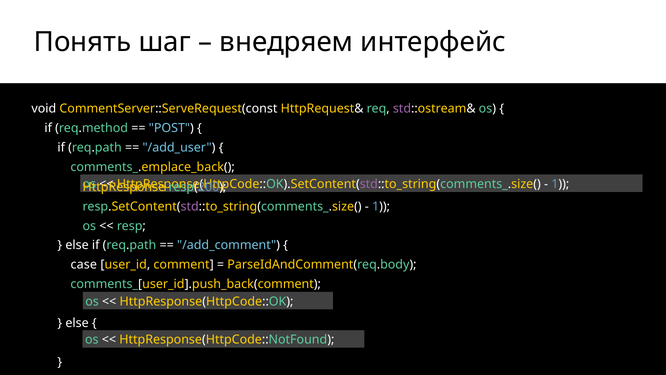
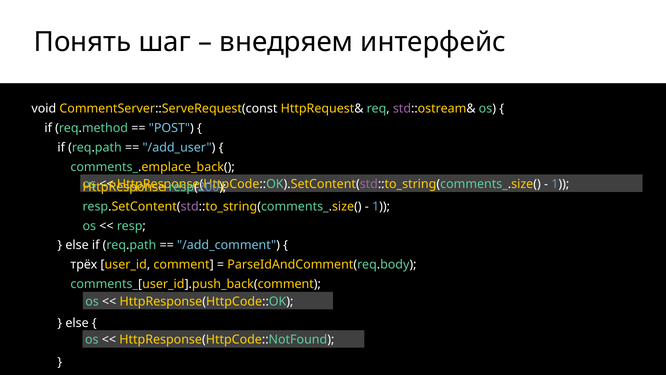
case: case -> трёх
